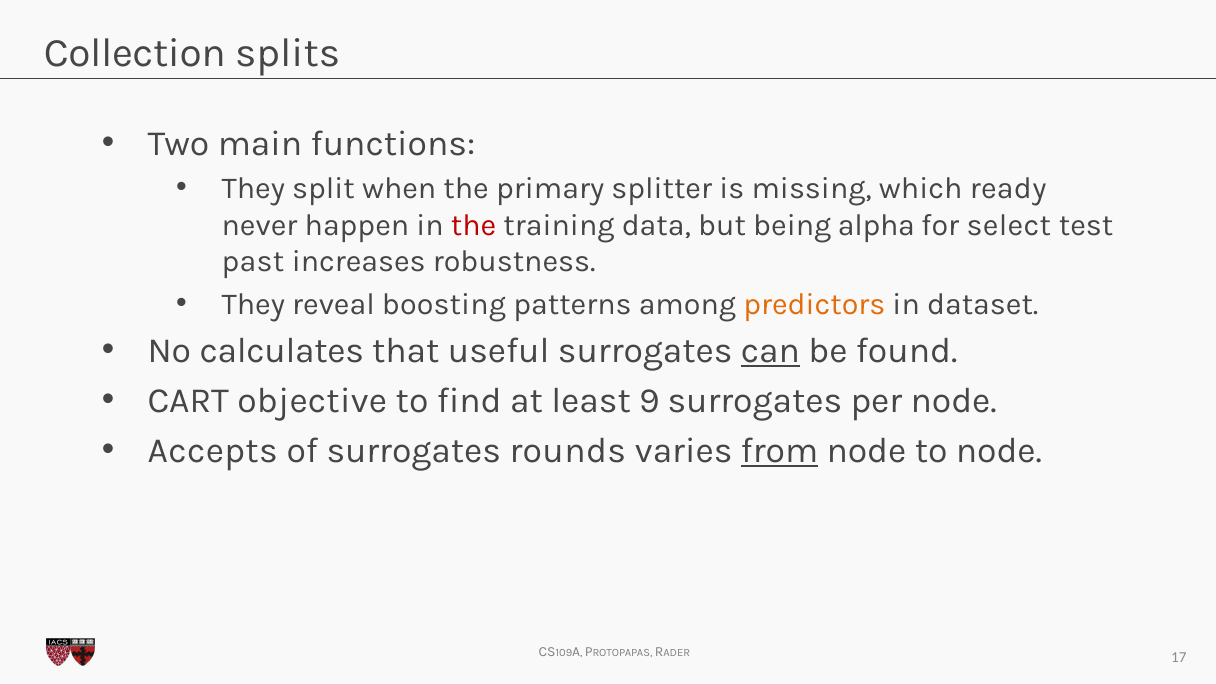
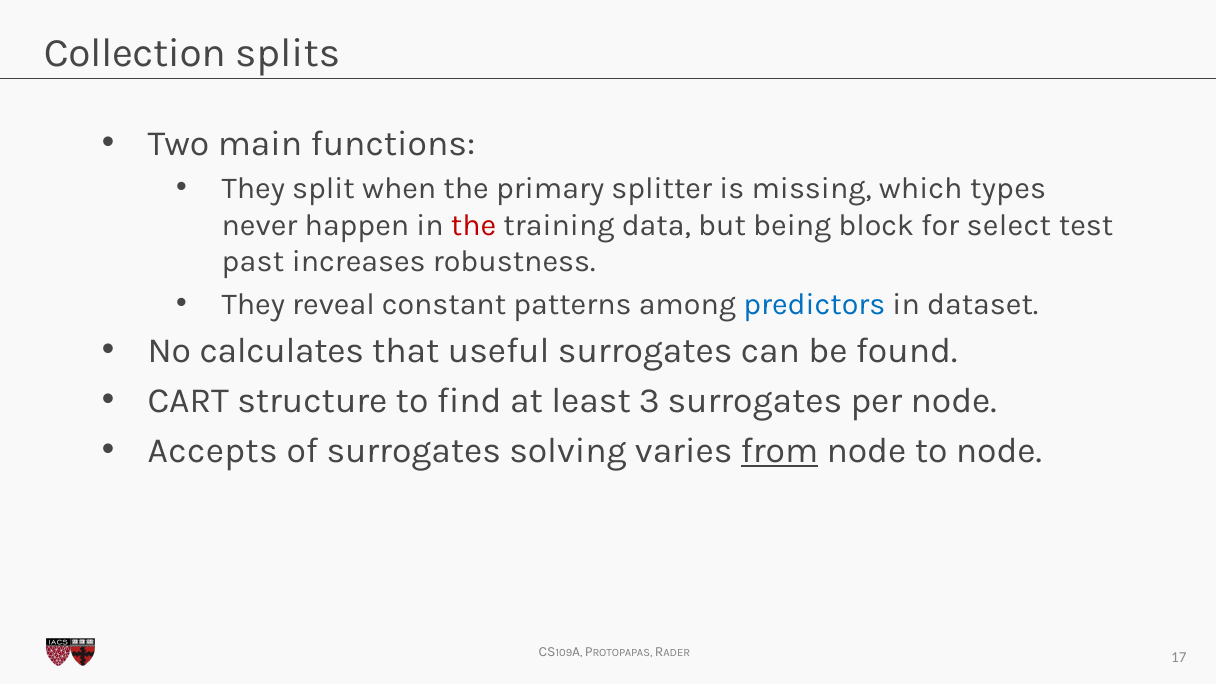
ready: ready -> types
alpha: alpha -> block
boosting: boosting -> constant
predictors colour: orange -> blue
can underline: present -> none
objective: objective -> structure
9: 9 -> 3
rounds: rounds -> solving
